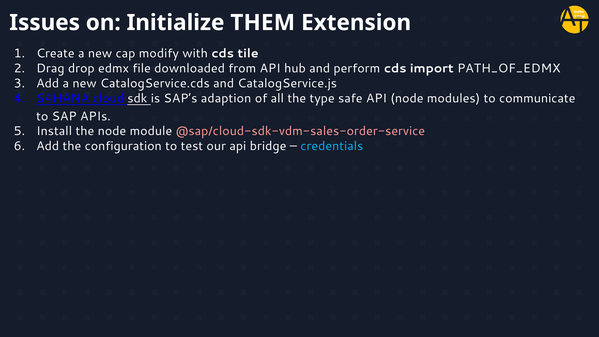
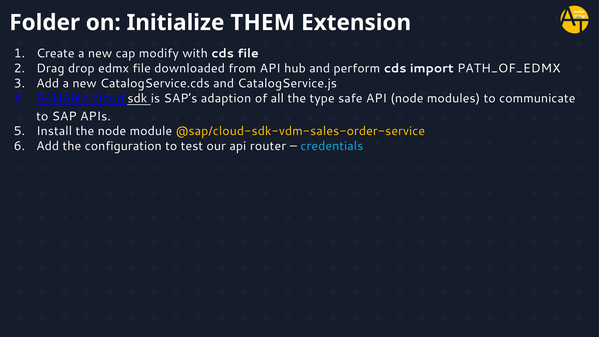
Issues: Issues -> Folder
cds tile: tile -> file
@sap/cloud-sdk-vdm-sales-order-service colour: pink -> yellow
bridge: bridge -> router
